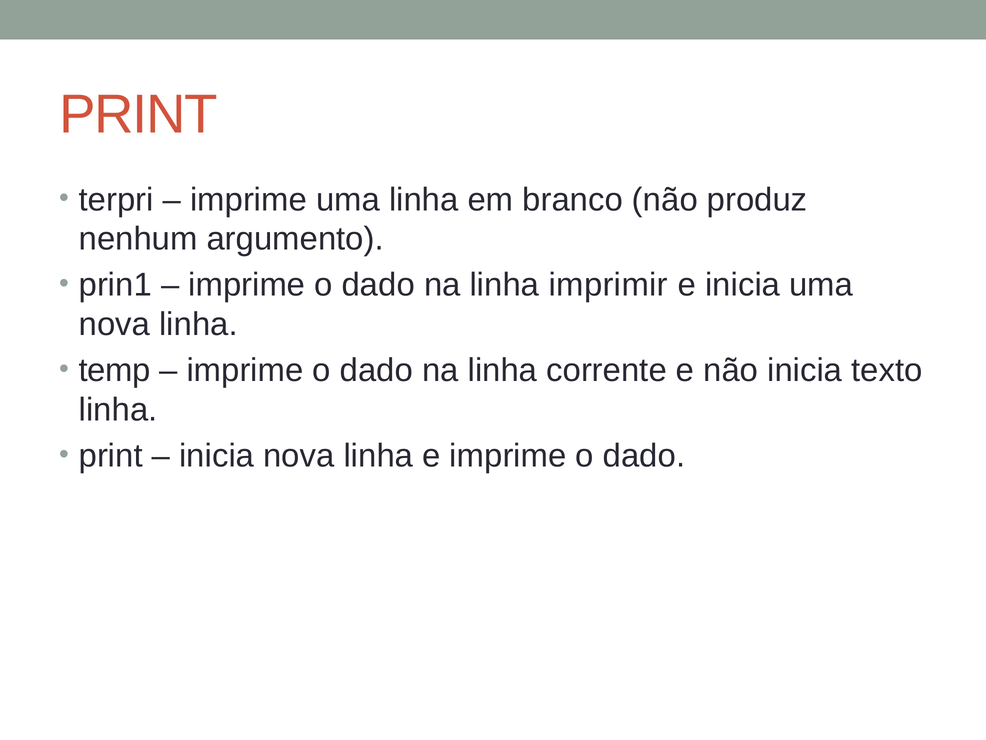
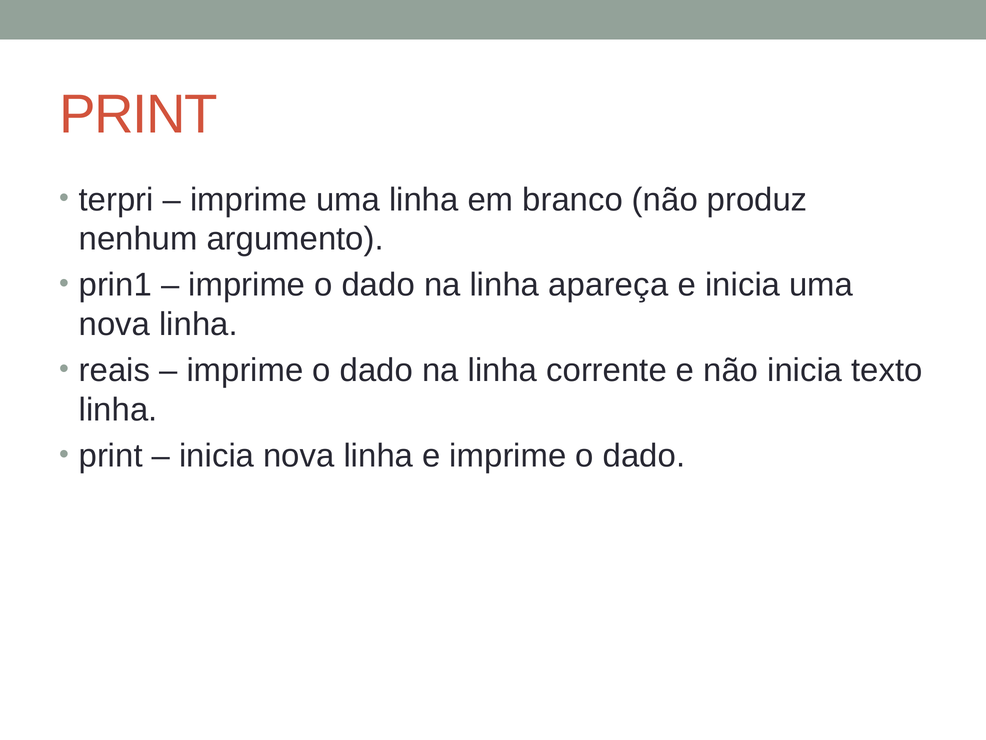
imprimir: imprimir -> apareça
temp: temp -> reais
